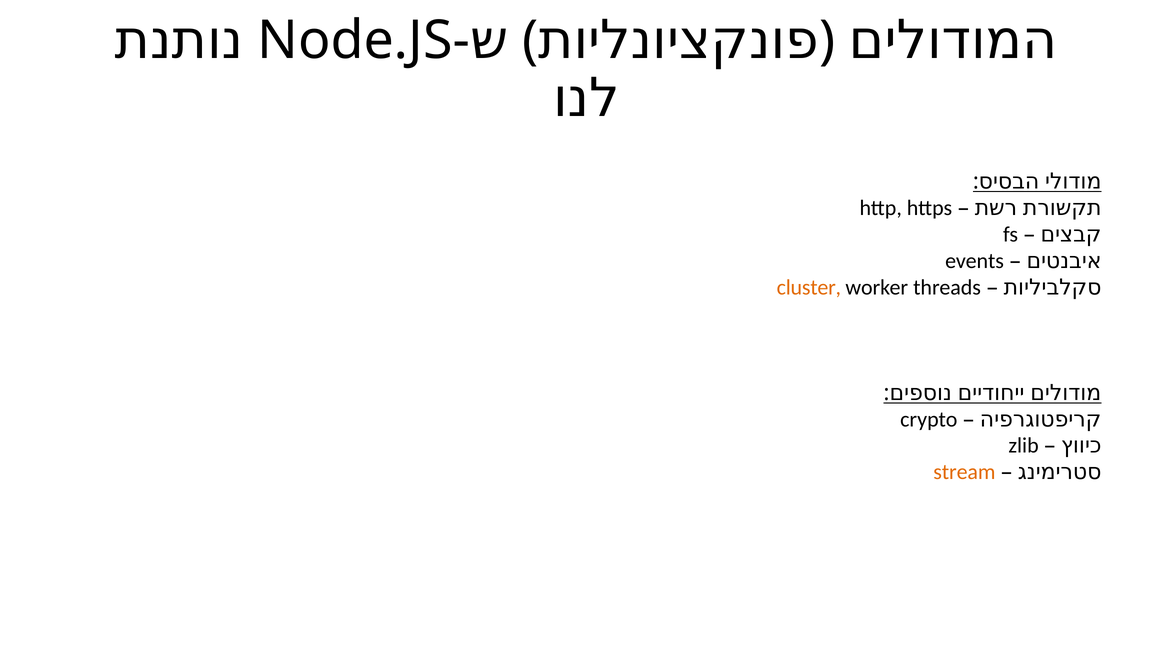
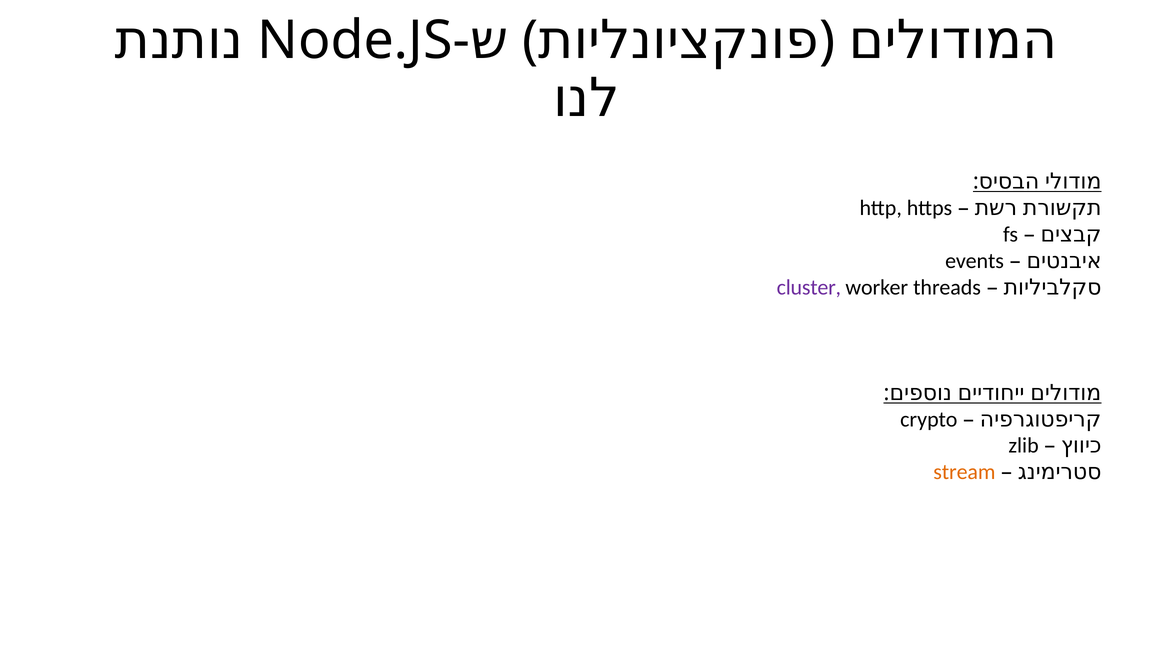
cluster colour: orange -> purple
